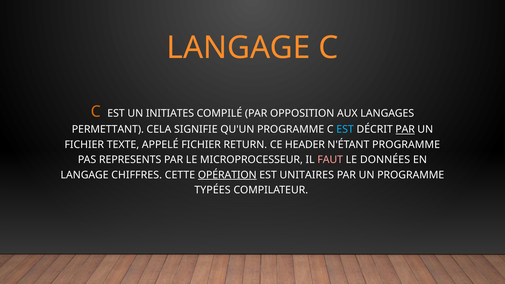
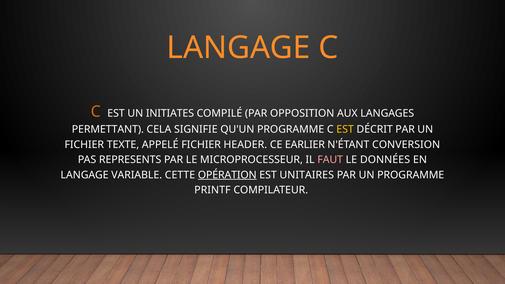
EST at (345, 129) colour: light blue -> yellow
PAR at (405, 129) underline: present -> none
RETURN: RETURN -> HEADER
HEADER: HEADER -> EARLIER
N'ÉTANT PROGRAMME: PROGRAMME -> CONVERSION
CHIFFRES: CHIFFRES -> VARIABLE
TYPÉES: TYPÉES -> PRINTF
